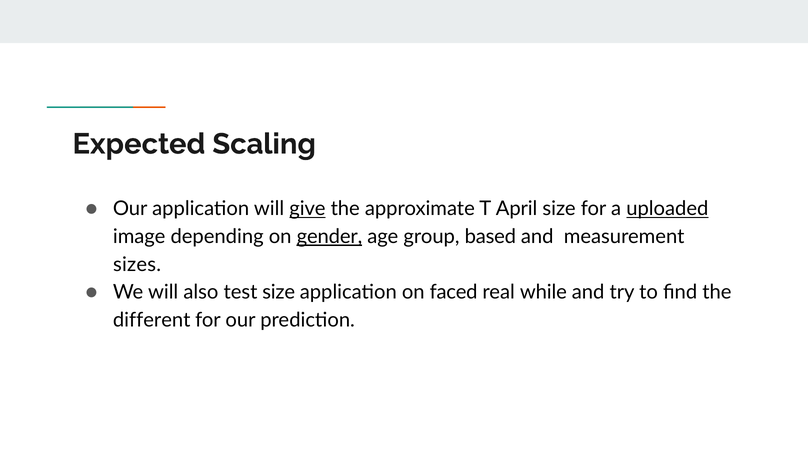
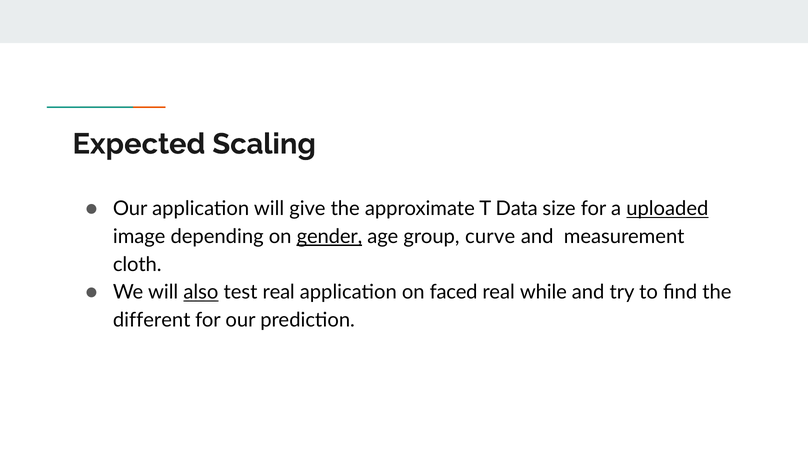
give underline: present -> none
April: April -> Data
based: based -> curve
sizes: sizes -> cloth
also underline: none -> present
test size: size -> real
